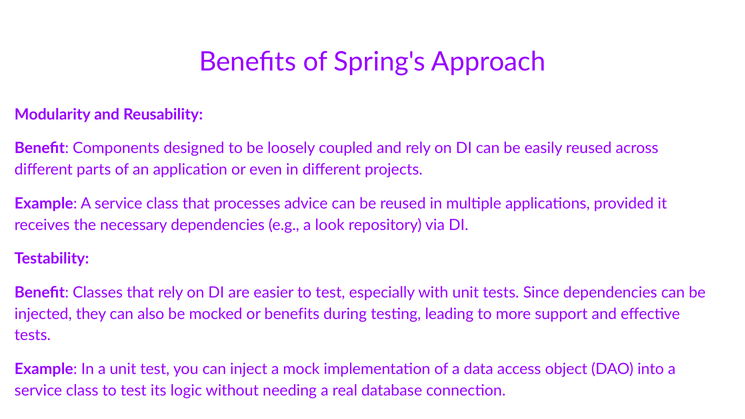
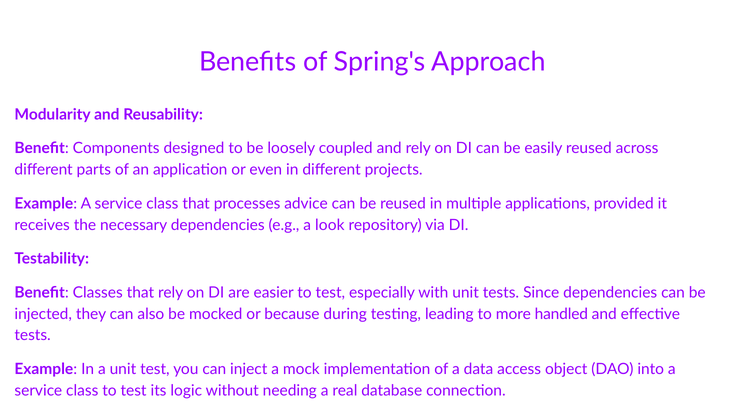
or benefits: benefits -> because
support: support -> handled
